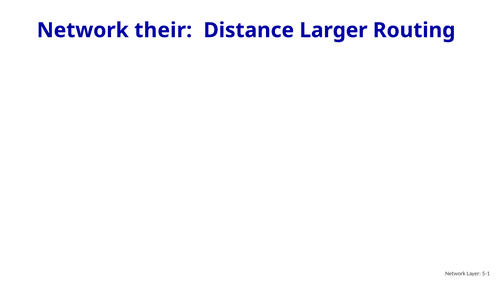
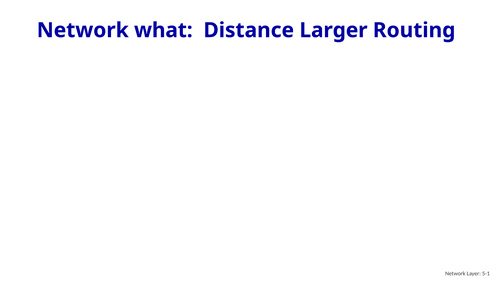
their: their -> what
